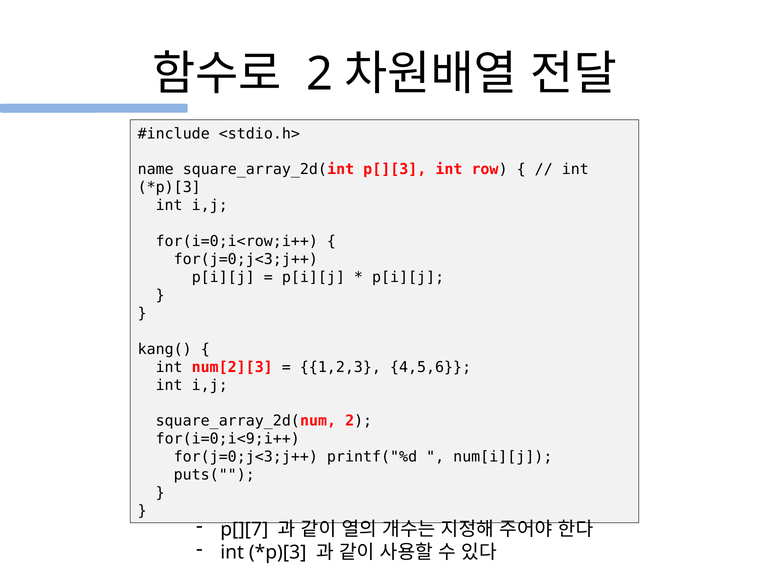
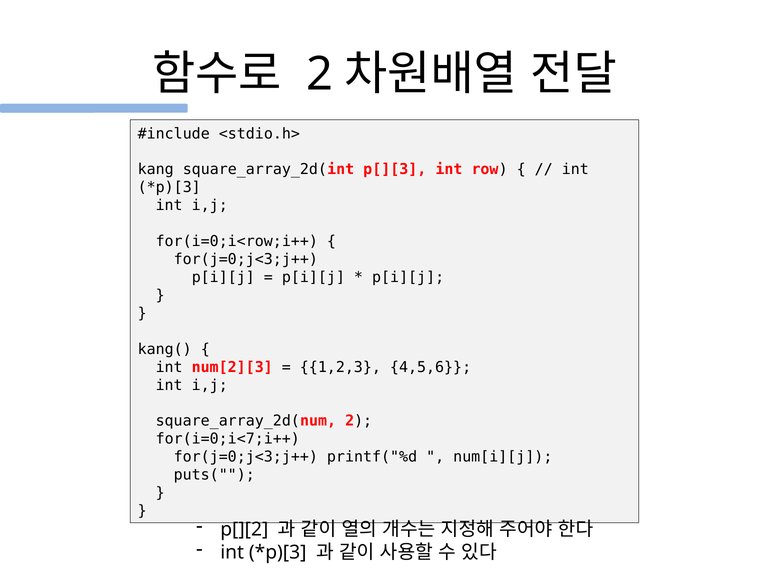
name: name -> kang
for(i=0;i<9;i++: for(i=0;i<9;i++ -> for(i=0;i<7;i++
p[][7: p[][7 -> p[][2
